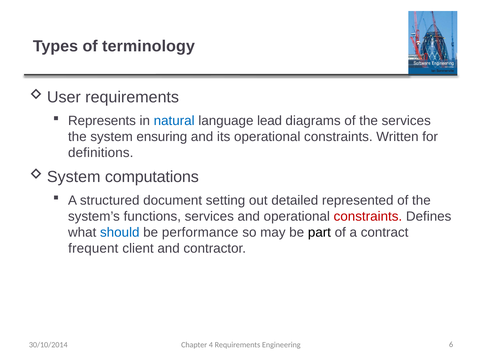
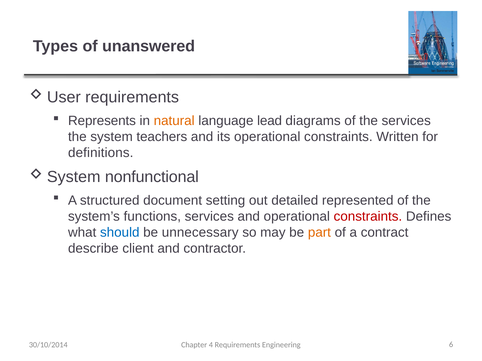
terminology: terminology -> unanswered
natural colour: blue -> orange
ensuring: ensuring -> teachers
computations: computations -> nonfunctional
performance: performance -> unnecessary
part colour: black -> orange
frequent: frequent -> describe
